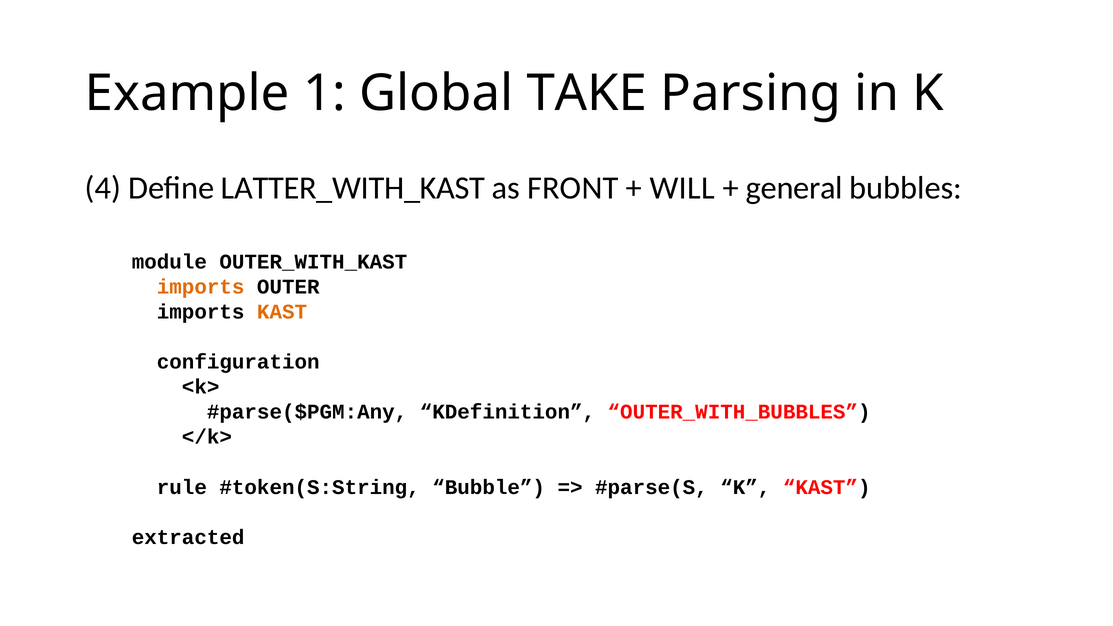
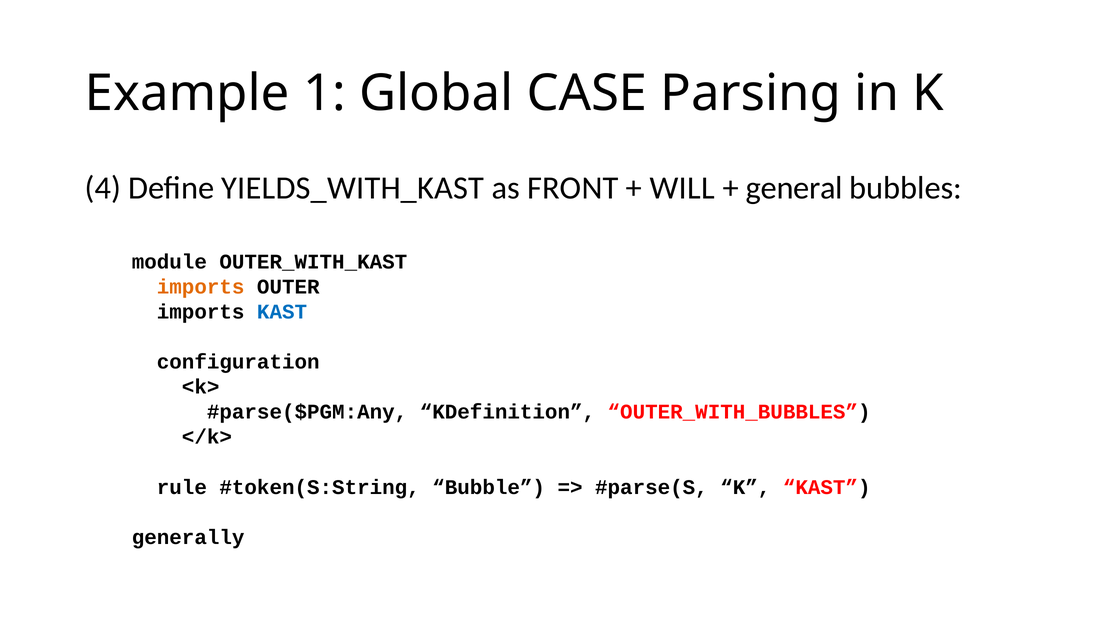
TAKE: TAKE -> CASE
LATTER_WITH_KAST: LATTER_WITH_KAST -> YIELDS_WITH_KAST
KAST at (282, 312) colour: orange -> blue
extracted: extracted -> generally
